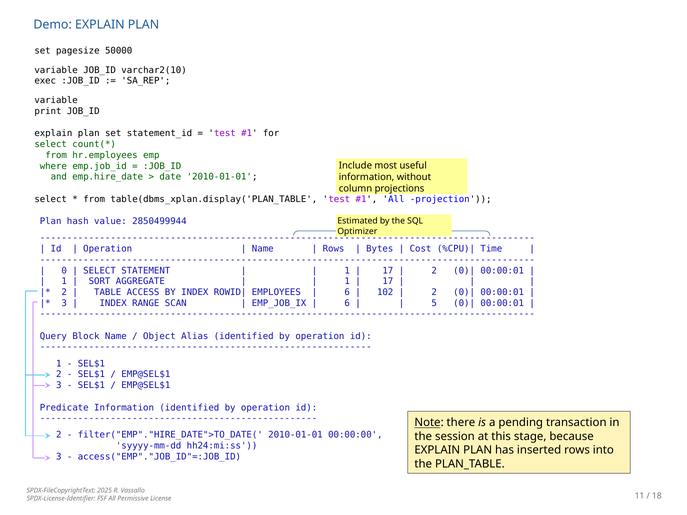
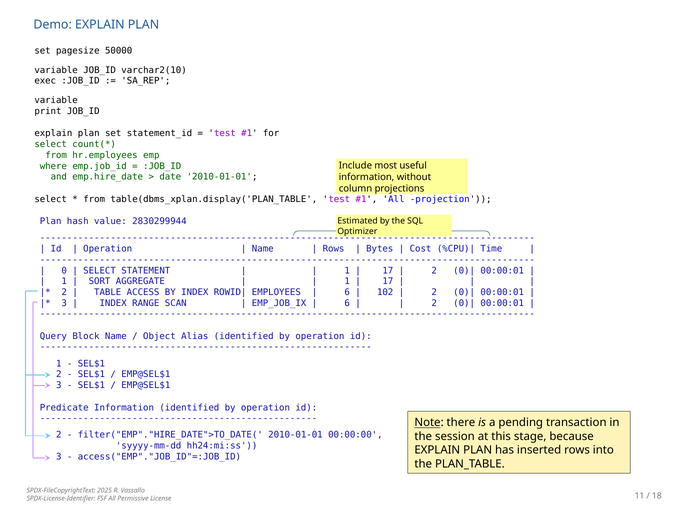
2850499944: 2850499944 -> 2830299944
5 at (434, 303): 5 -> 2
